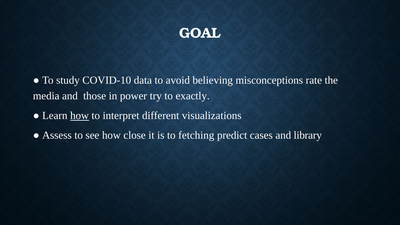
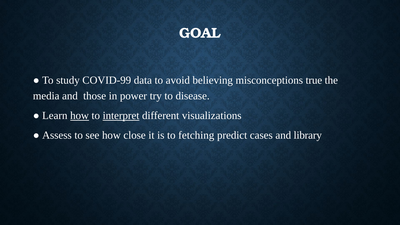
COVID-10: COVID-10 -> COVID-99
rate: rate -> true
exactly: exactly -> disease
interpret underline: none -> present
